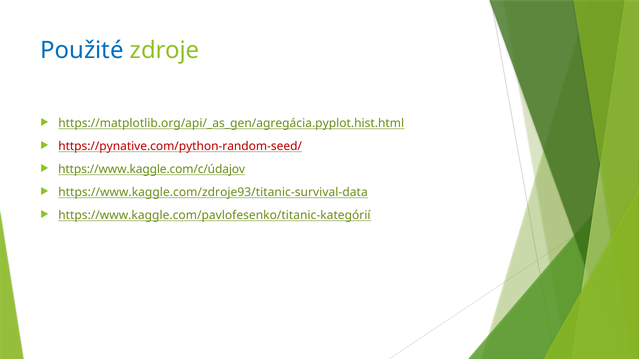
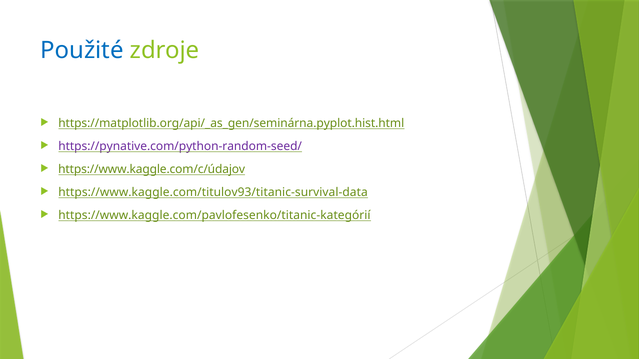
https://matplotlib.org/api/_as_gen/agregácia.pyplot.hist.html: https://matplotlib.org/api/_as_gen/agregácia.pyplot.hist.html -> https://matplotlib.org/api/_as_gen/seminárna.pyplot.hist.html
https://pynative.com/python-random-seed/ colour: red -> purple
https://www.kaggle.com/zdroje93/titanic-survival-data: https://www.kaggle.com/zdroje93/titanic-survival-data -> https://www.kaggle.com/titulov93/titanic-survival-data
